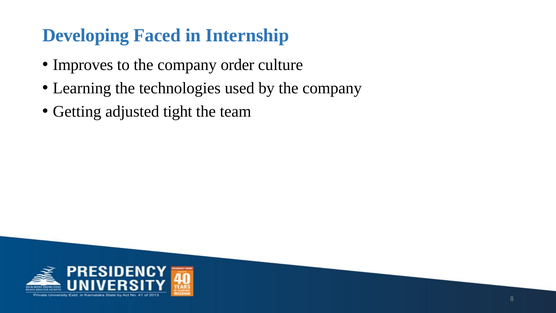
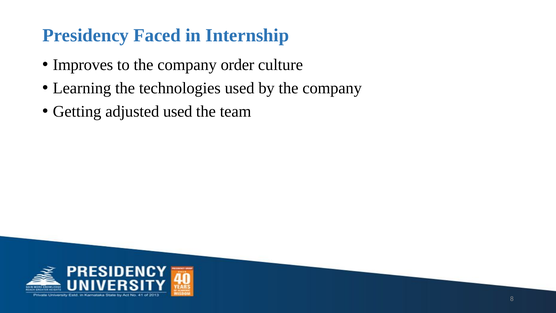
Developing: Developing -> Presidency
adjusted tight: tight -> used
